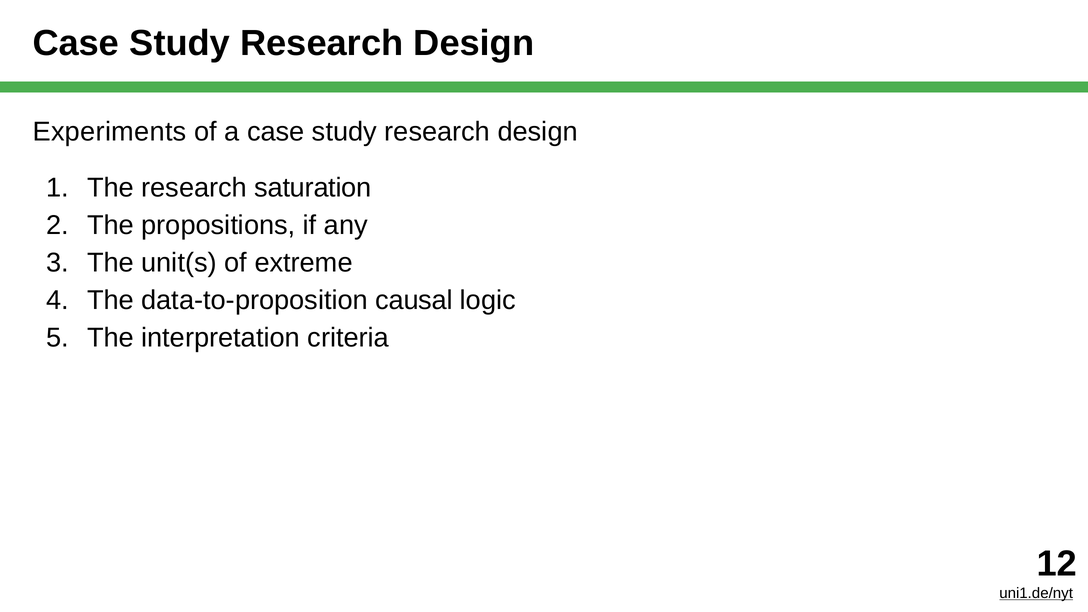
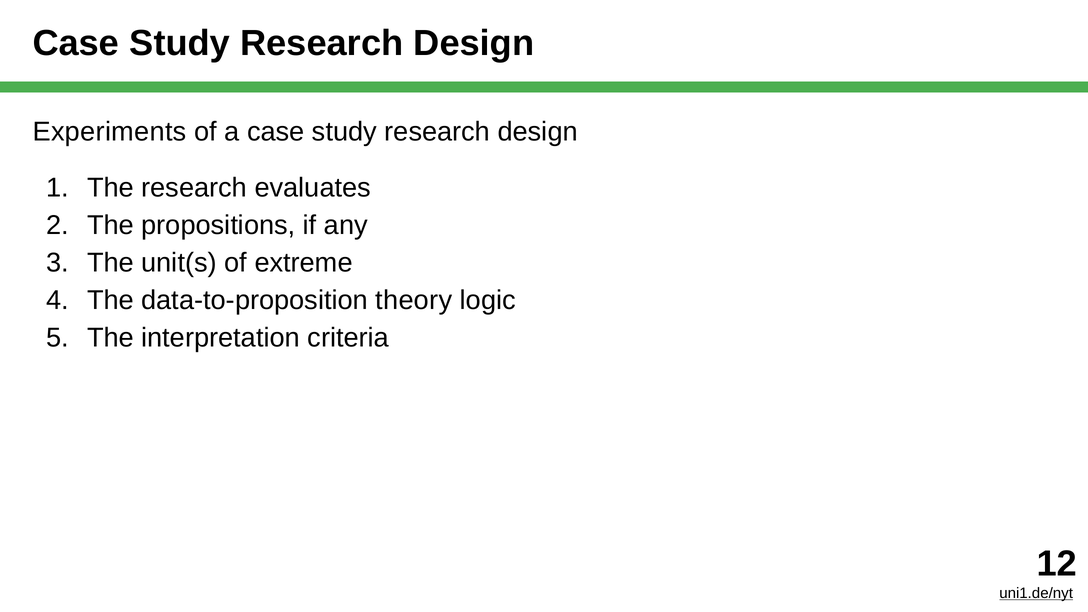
saturation: saturation -> evaluates
causal: causal -> theory
